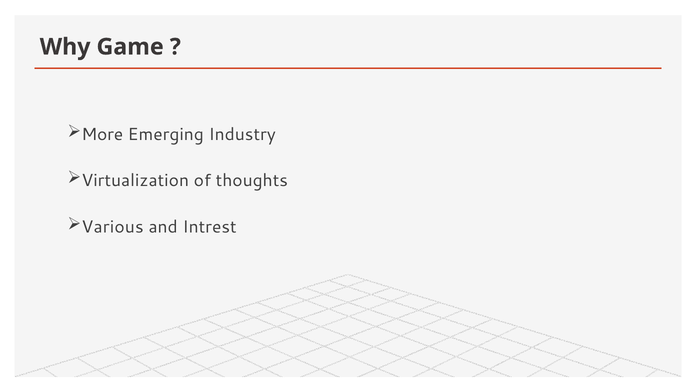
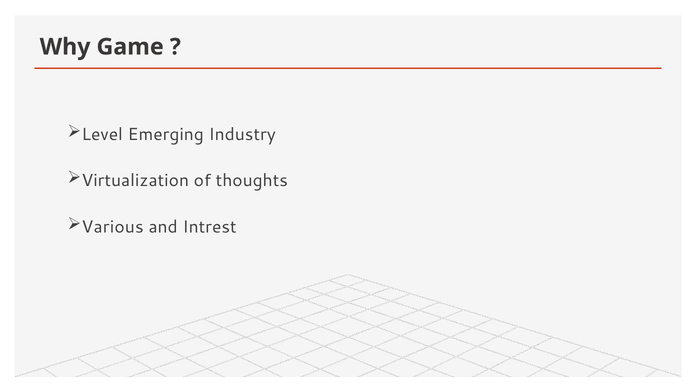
More: More -> Level
